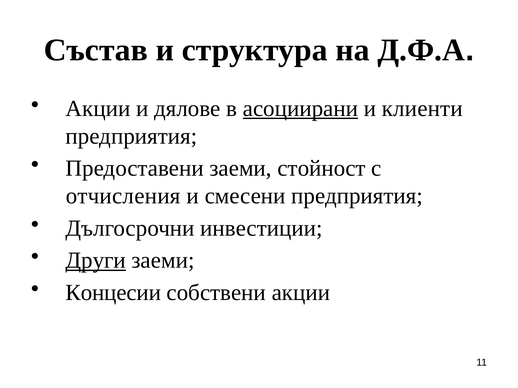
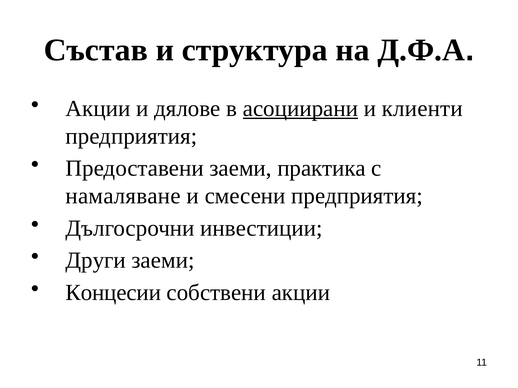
стойност: стойност -> практика
отчисления: отчисления -> намаляване
Други underline: present -> none
